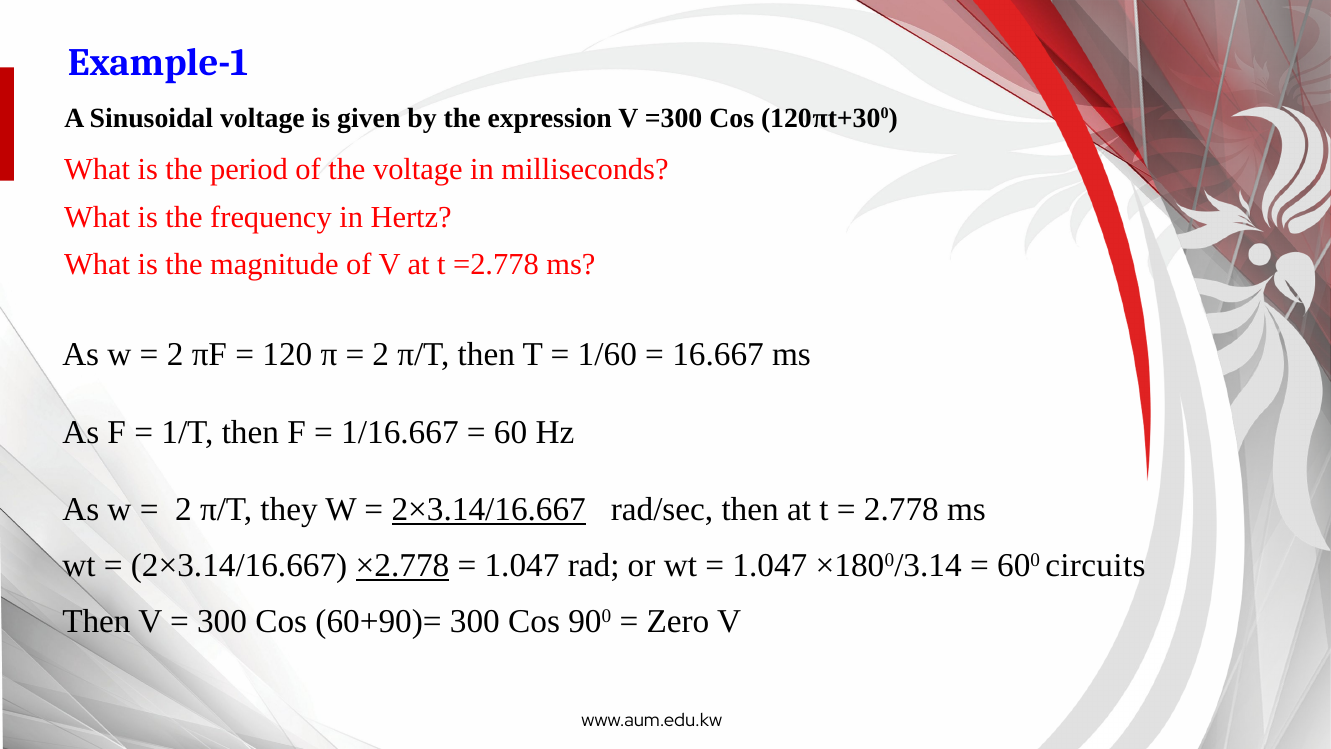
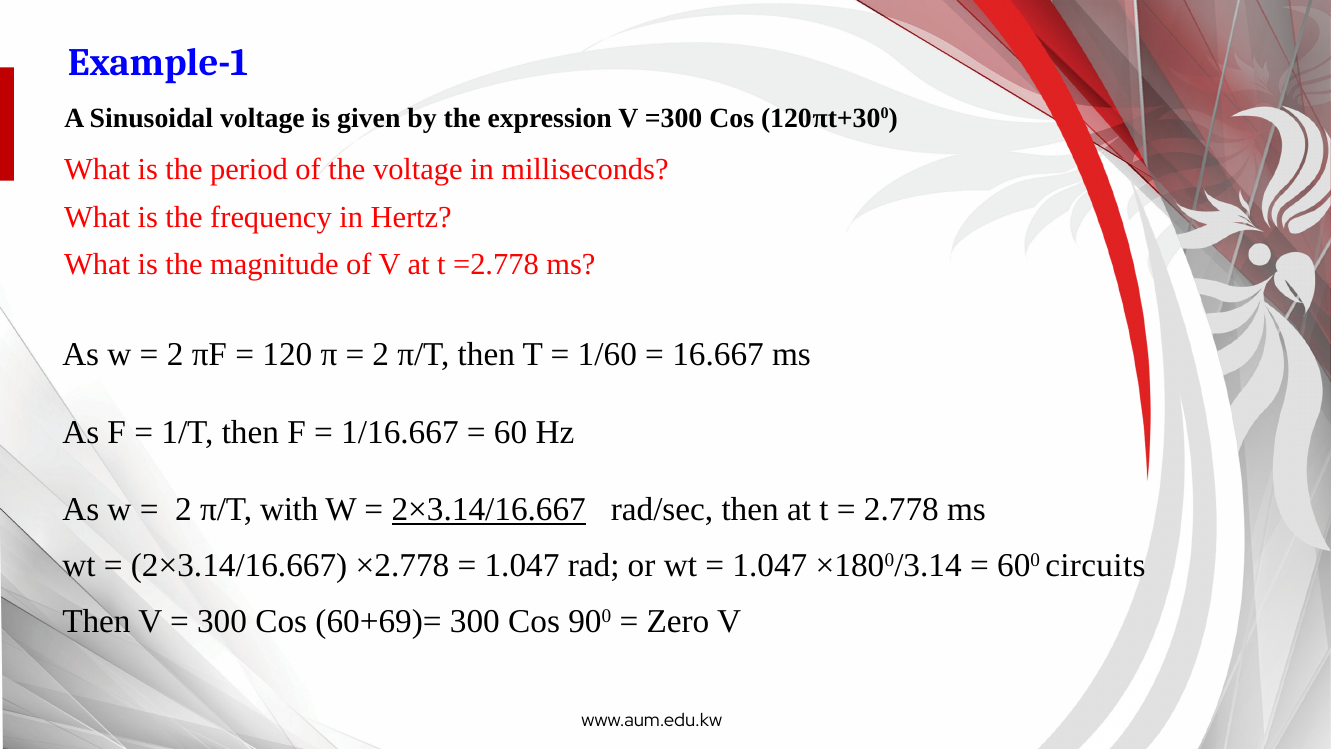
they: they -> with
×2.778 underline: present -> none
60+90)=: 60+90)= -> 60+69)=
